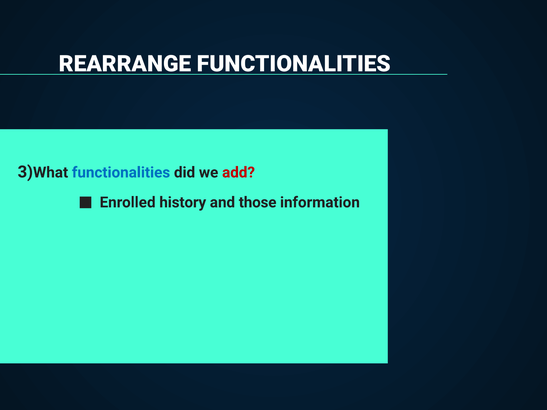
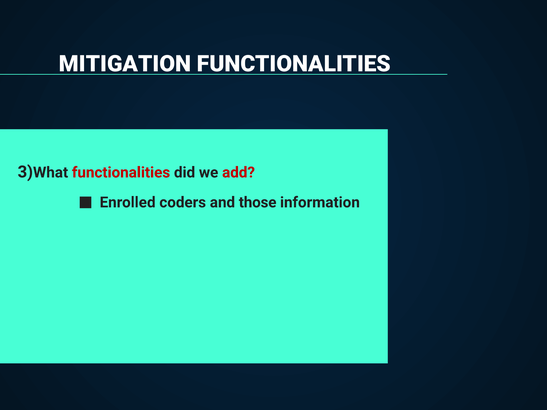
REARRANGE: REARRANGE -> MITIGATION
functionalities at (121, 173) colour: blue -> red
history: history -> coders
